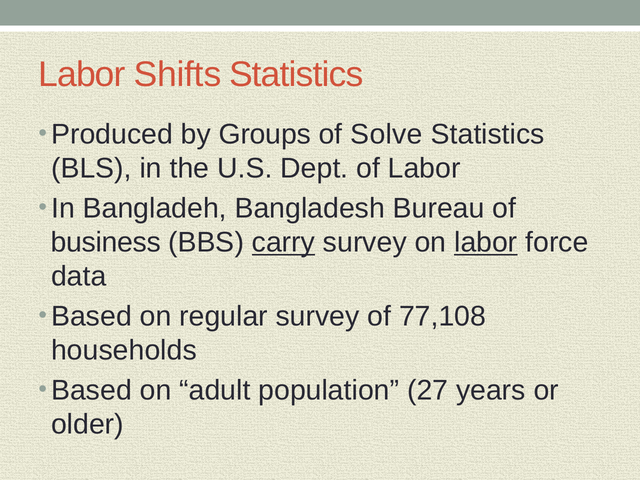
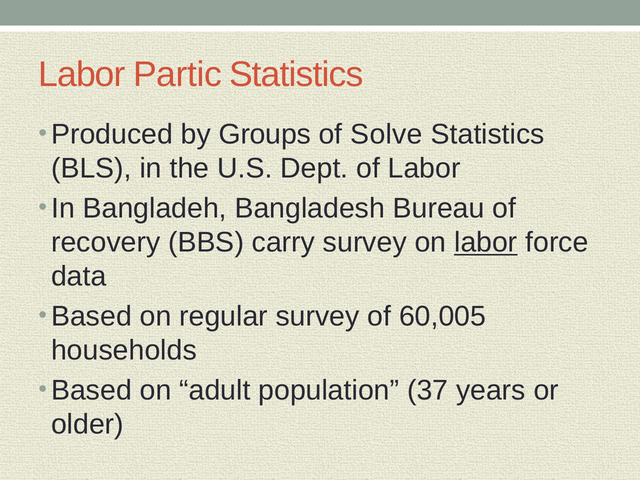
Shifts: Shifts -> Partic
business: business -> recovery
carry underline: present -> none
77,108: 77,108 -> 60,005
27: 27 -> 37
